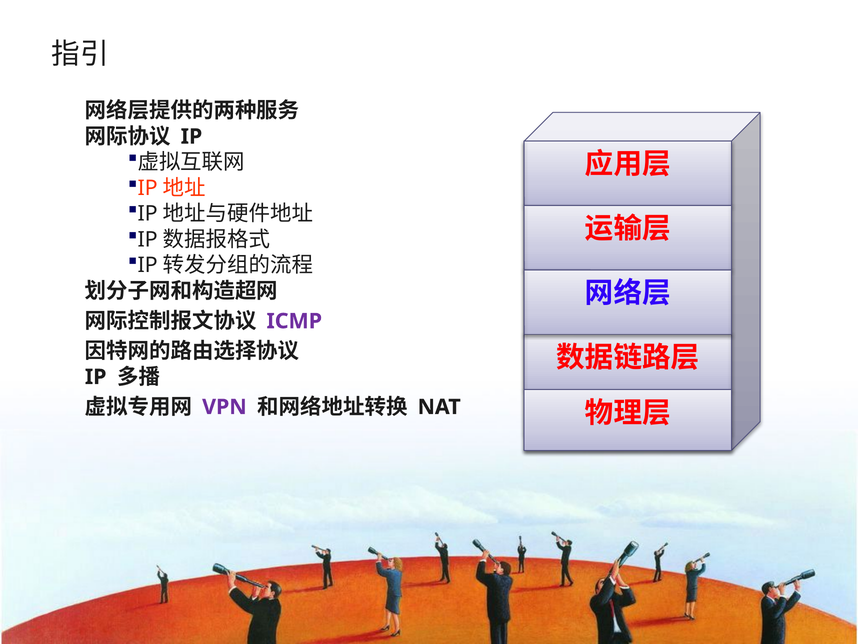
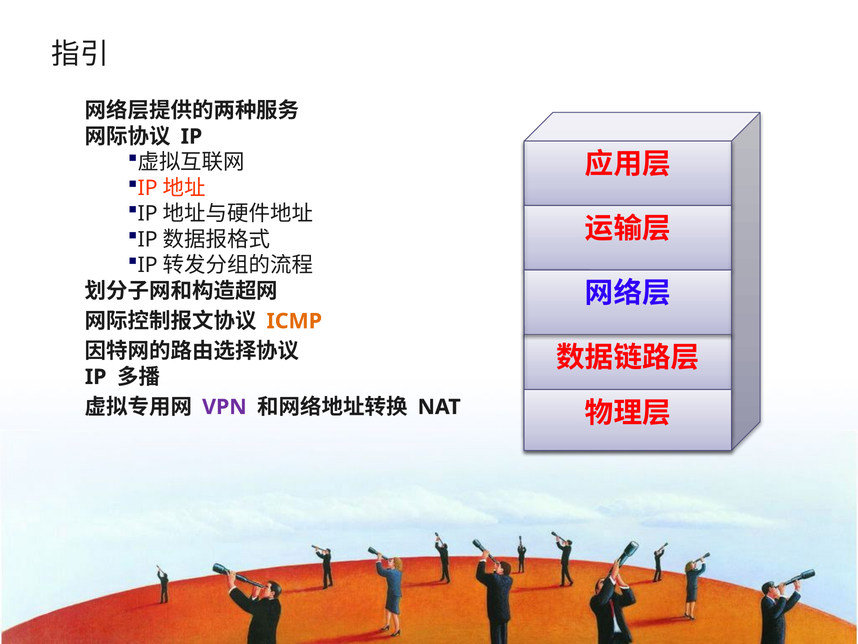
ICMP colour: purple -> orange
